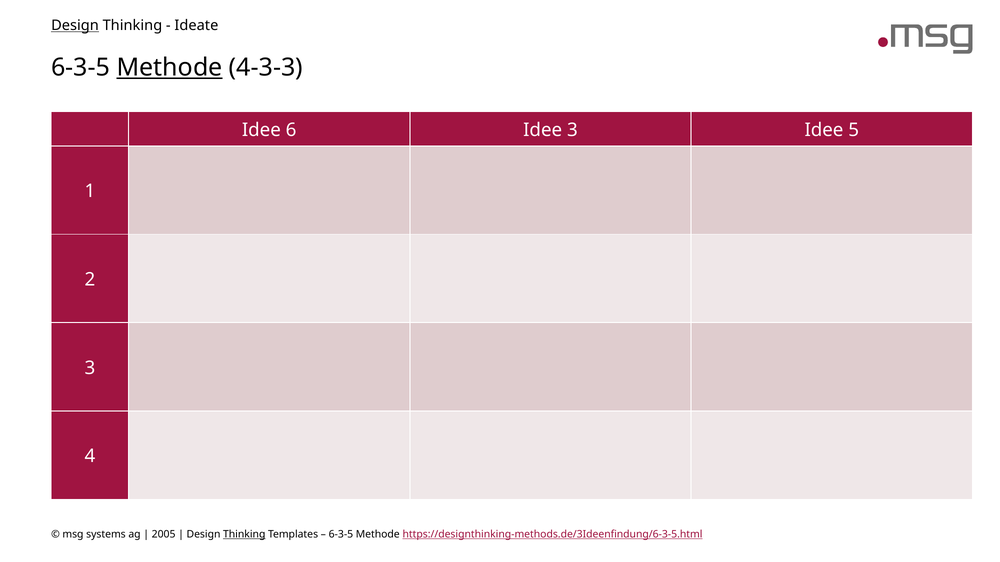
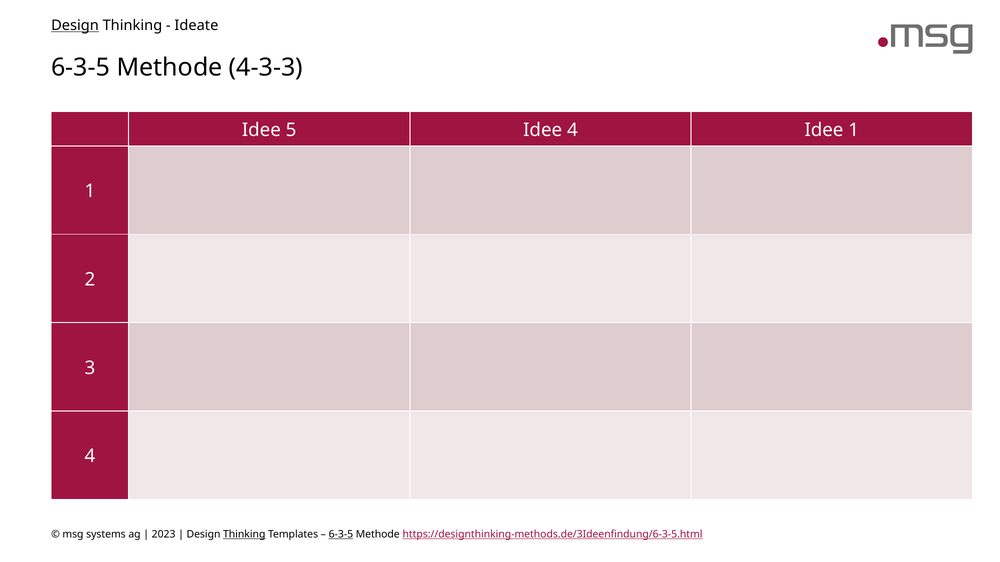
Methode at (170, 68) underline: present -> none
6: 6 -> 5
Idee 3: 3 -> 4
Idee 5: 5 -> 1
2005: 2005 -> 2023
6-3-5 at (341, 535) underline: none -> present
